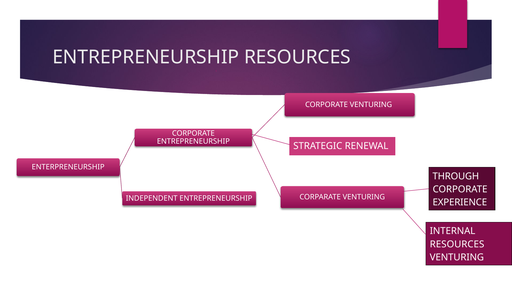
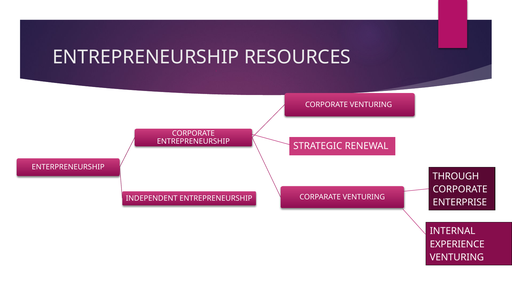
EXPERIENCE: EXPERIENCE -> ENTERPRISE
RESOURCES at (457, 244): RESOURCES -> EXPERIENCE
